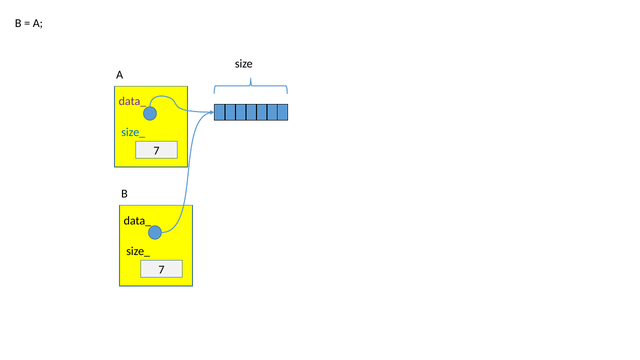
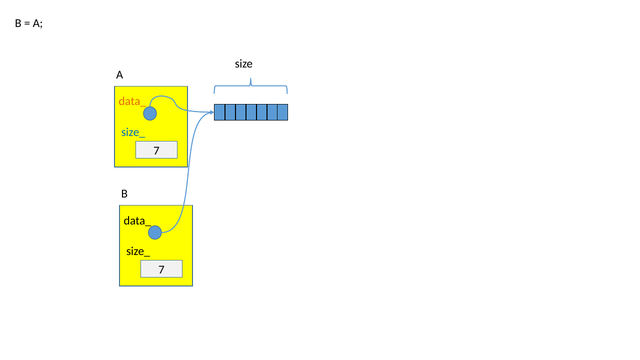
data_ at (132, 102) colour: purple -> orange
